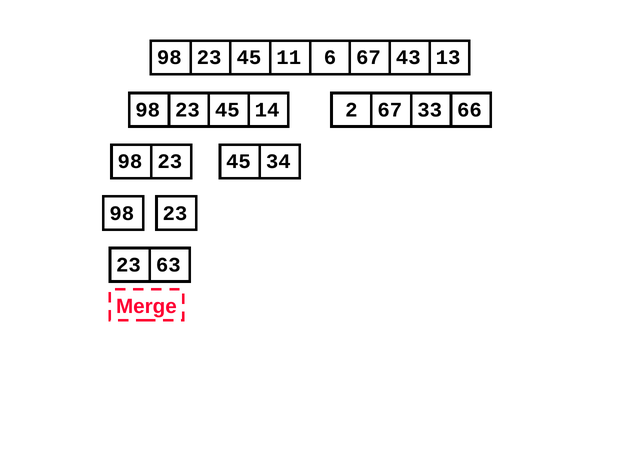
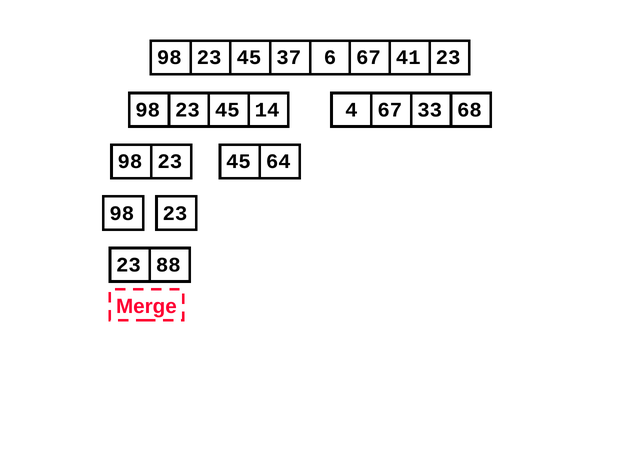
11: 11 -> 37
43: 43 -> 41
13 at (448, 58): 13 -> 23
2: 2 -> 4
66: 66 -> 68
34: 34 -> 64
63: 63 -> 88
